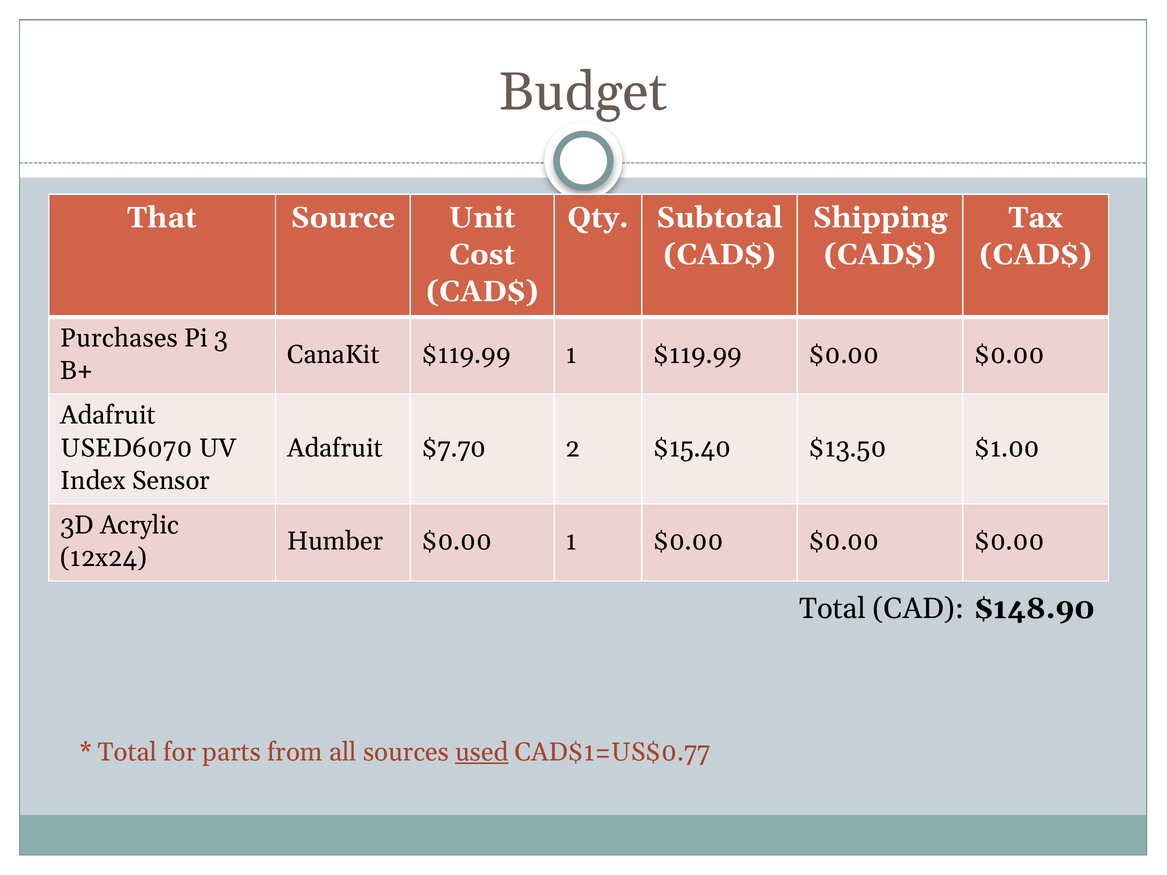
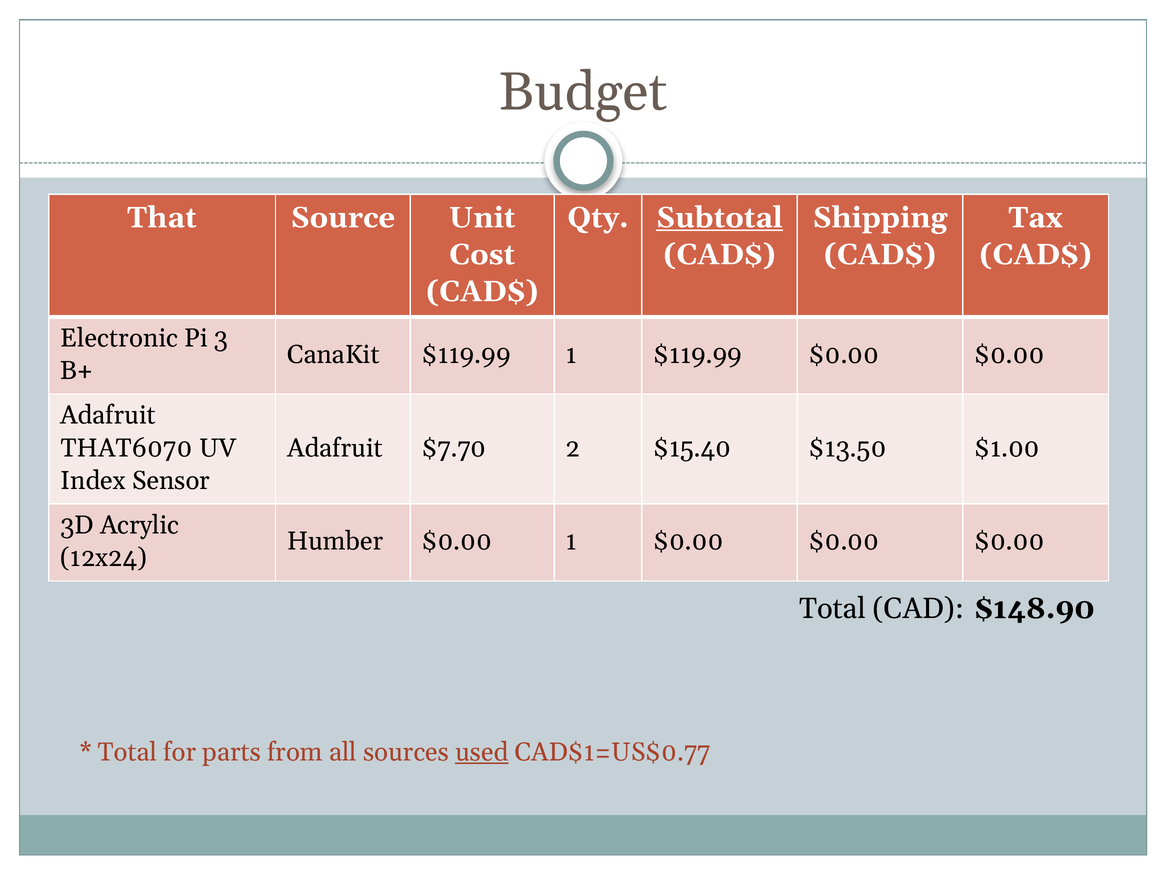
Subtotal underline: none -> present
Purchases: Purchases -> Electronic
USED6070: USED6070 -> THAT6070
